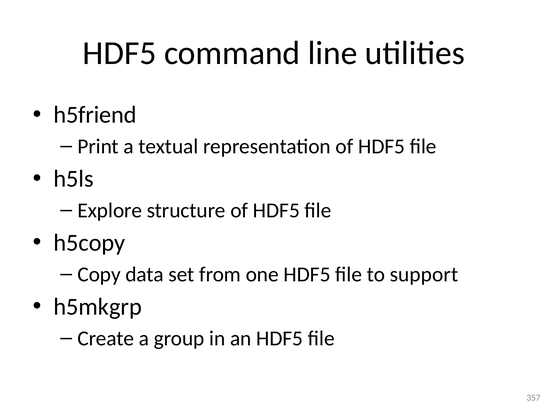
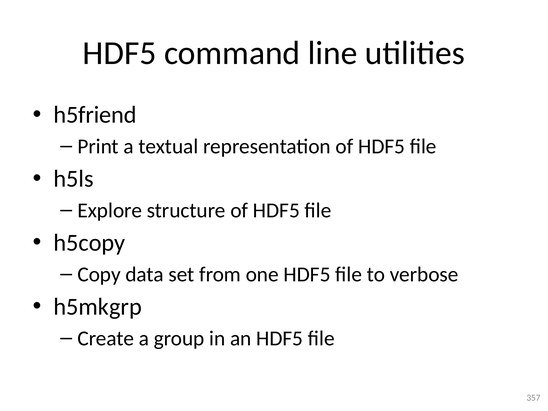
support: support -> verbose
